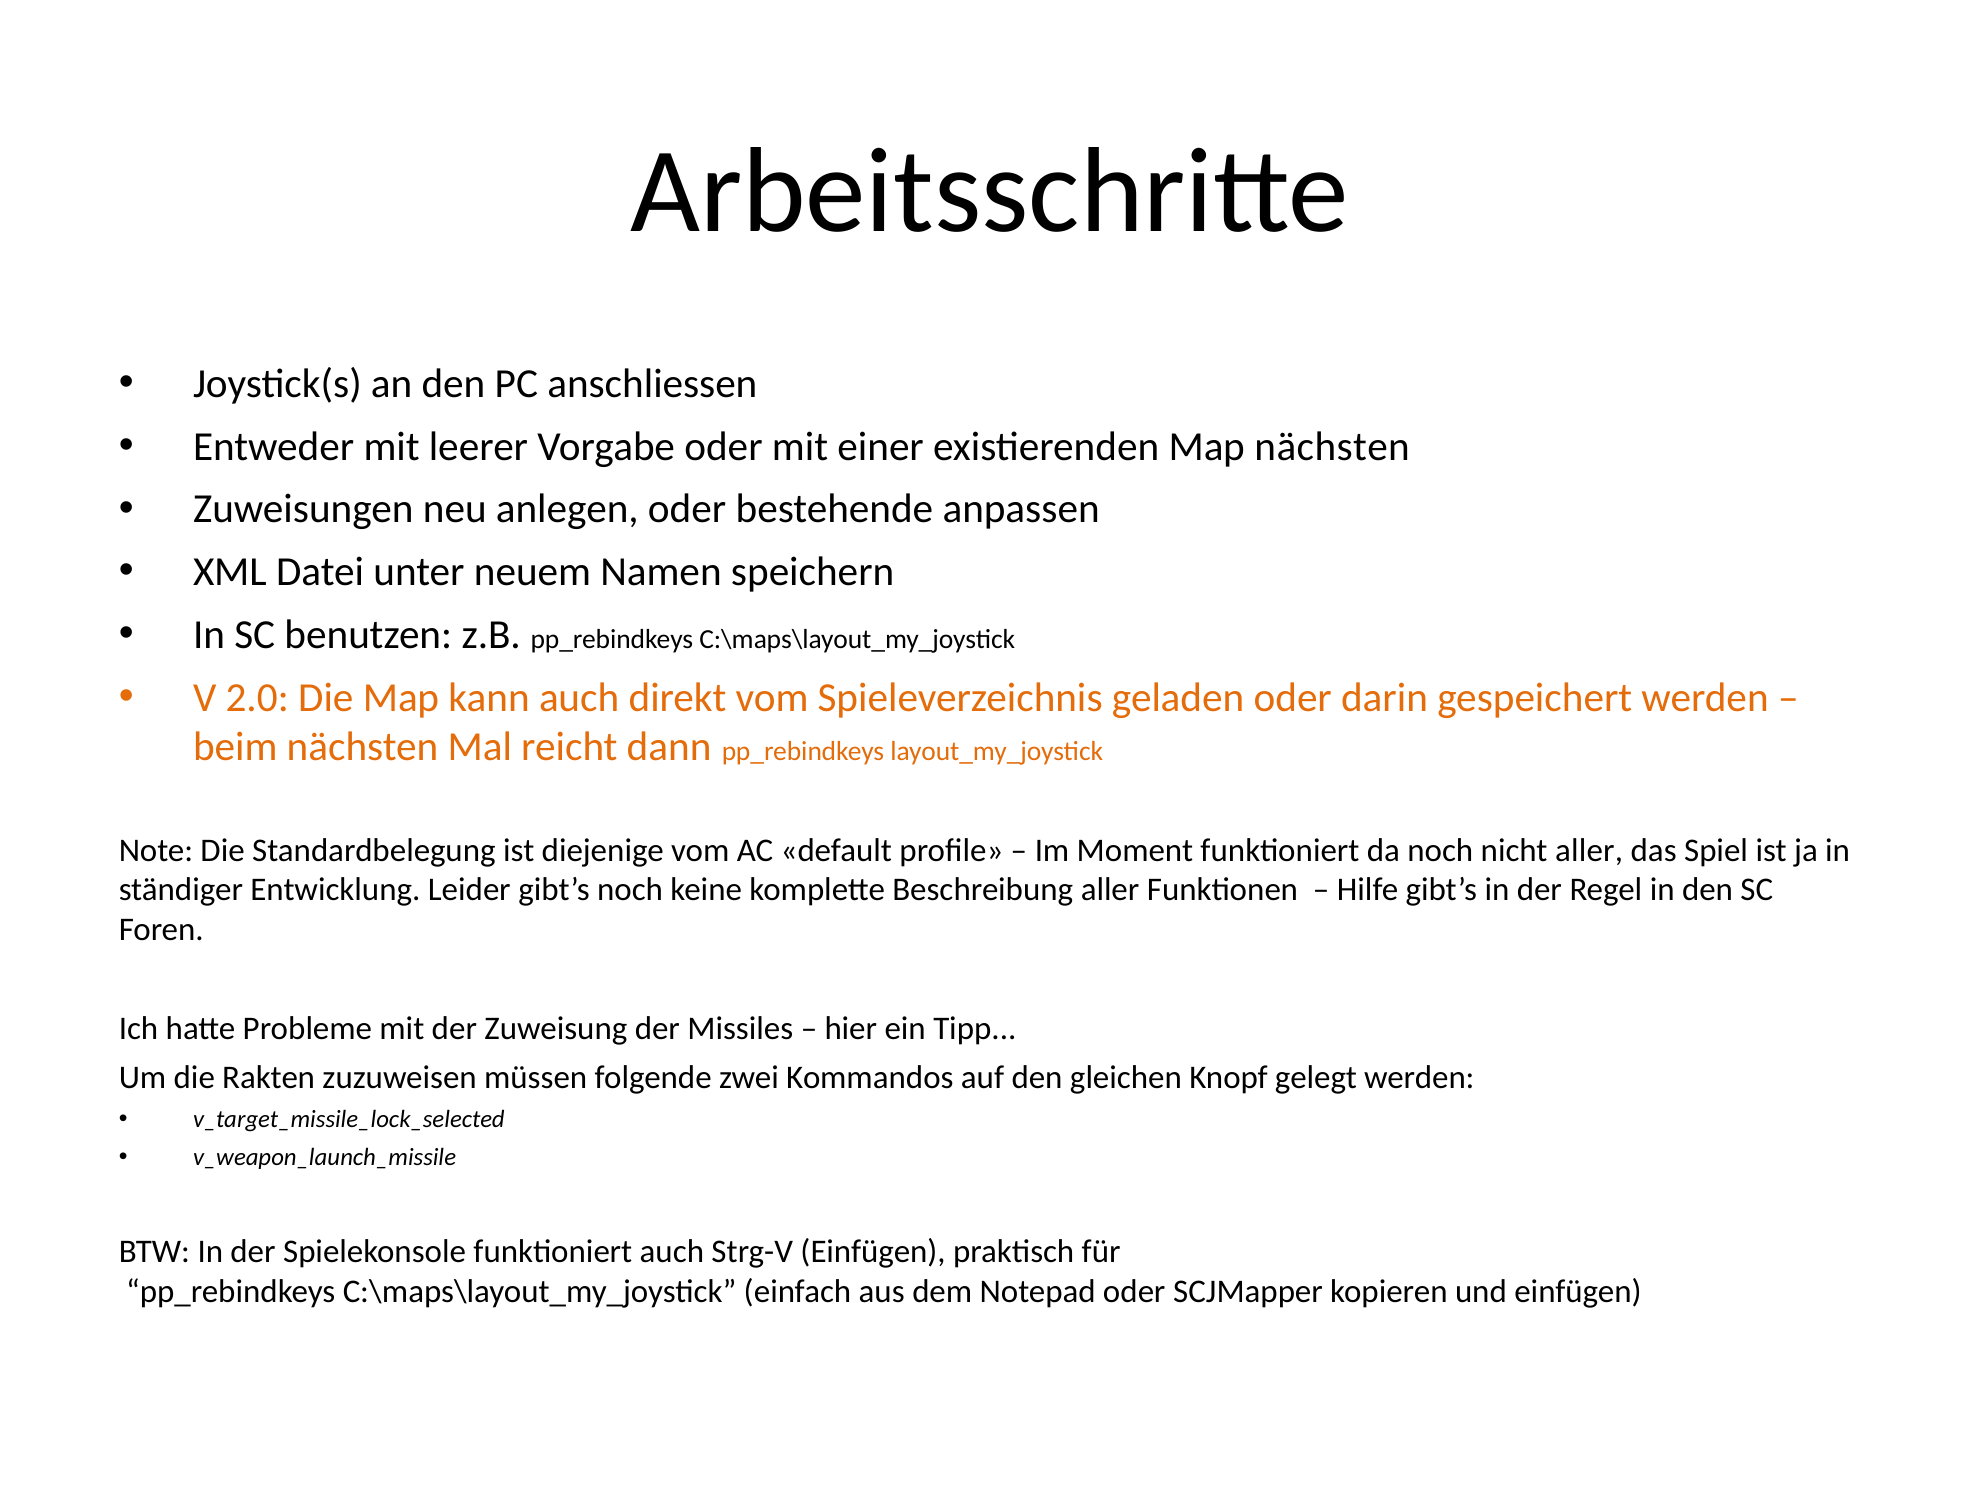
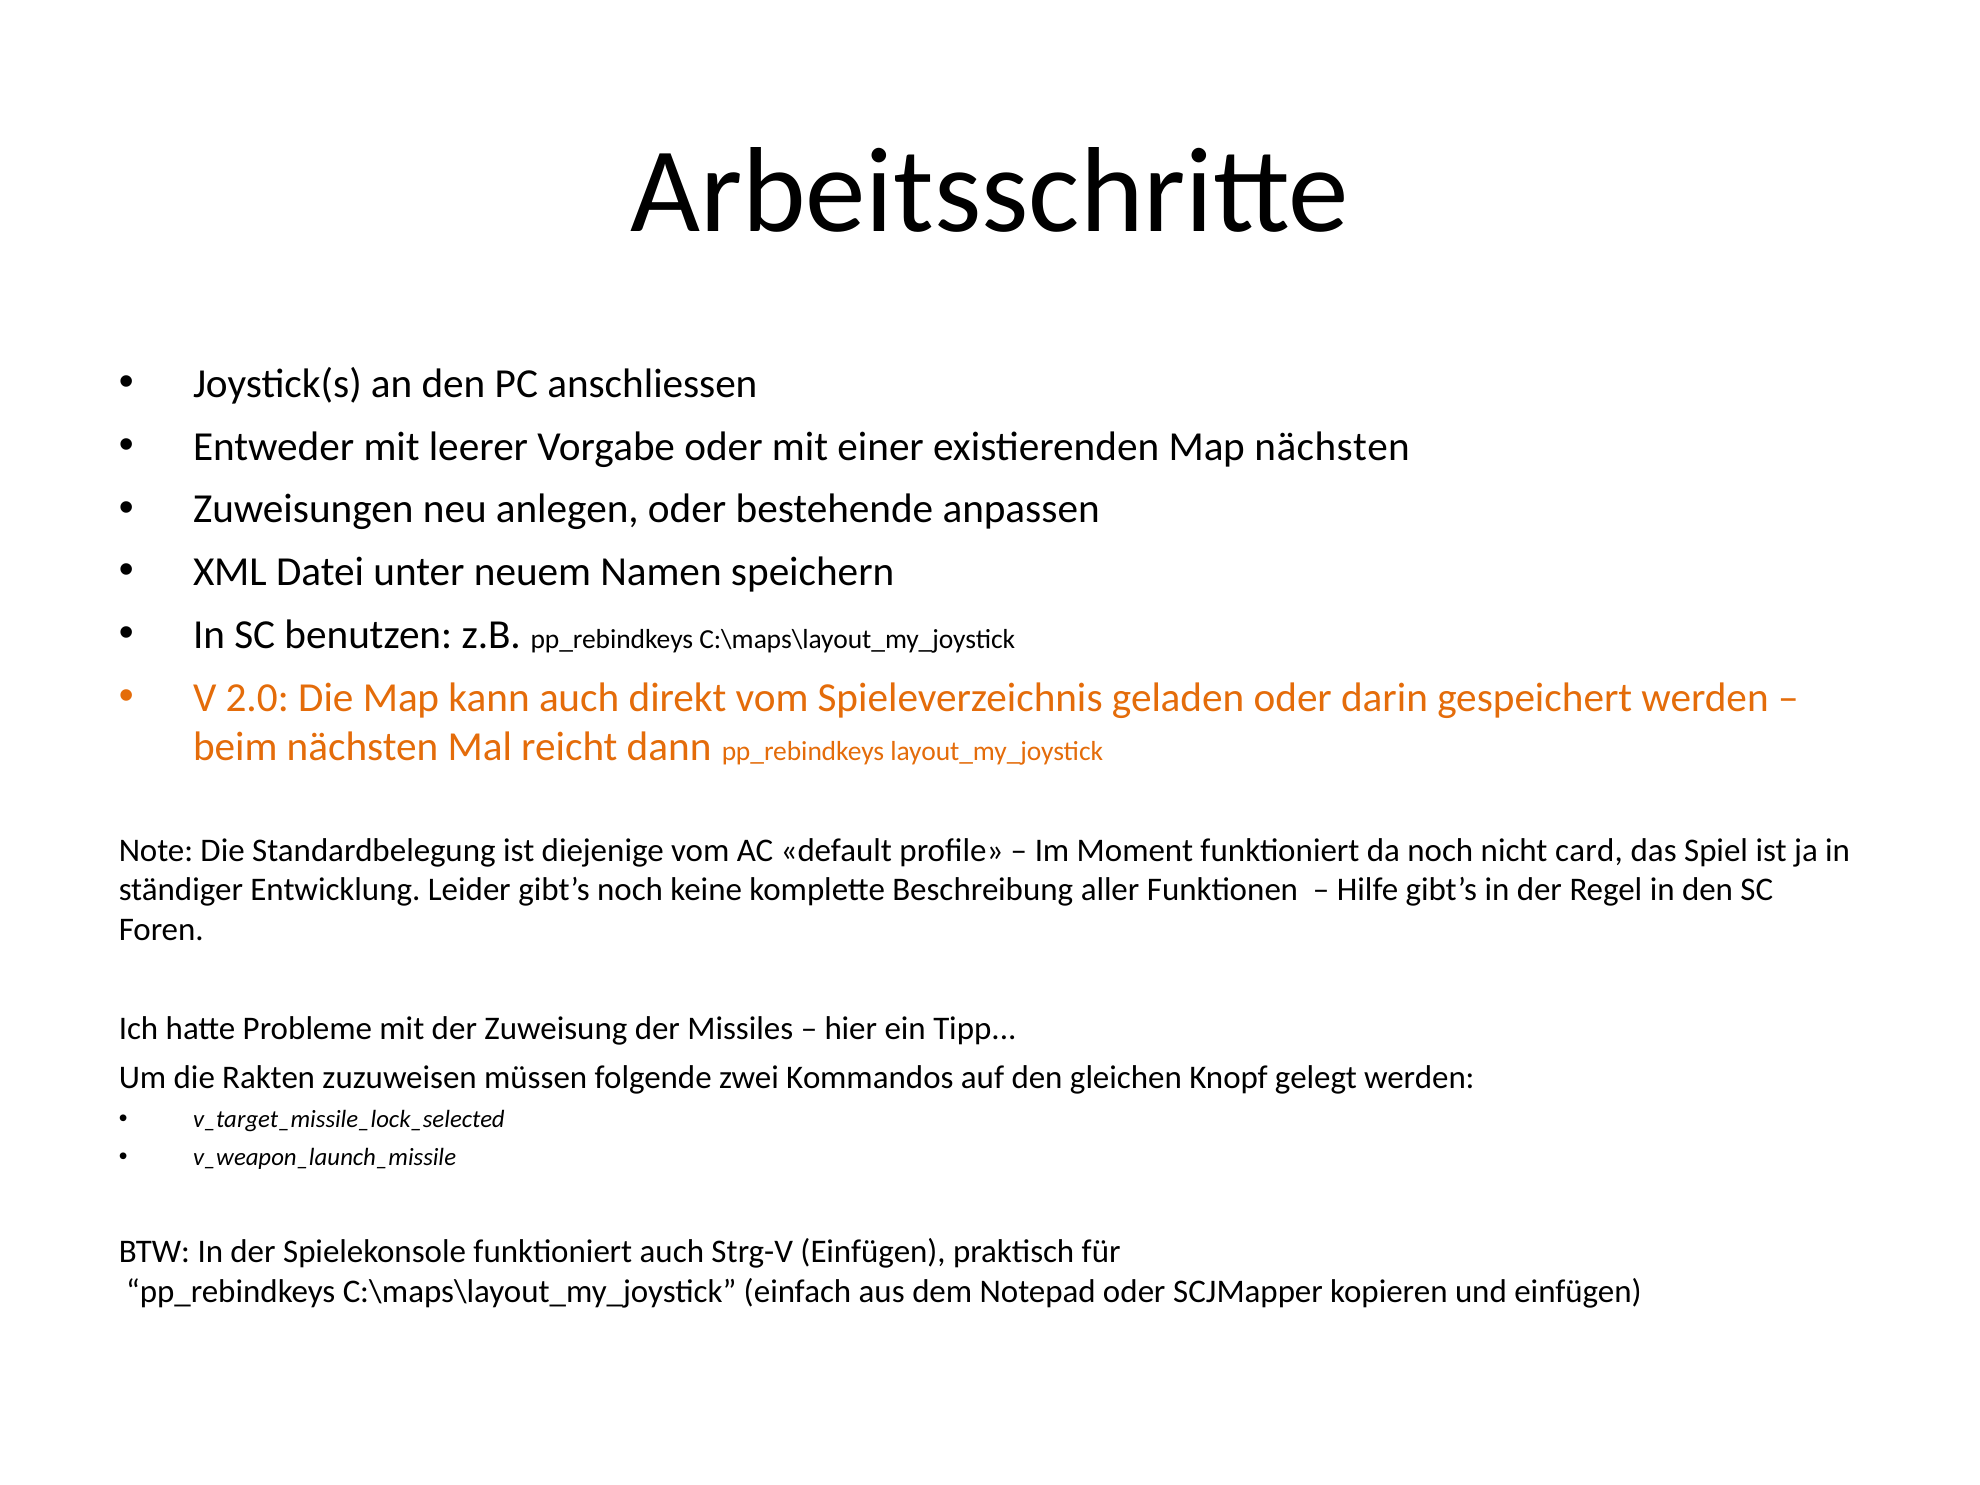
nicht aller: aller -> card
